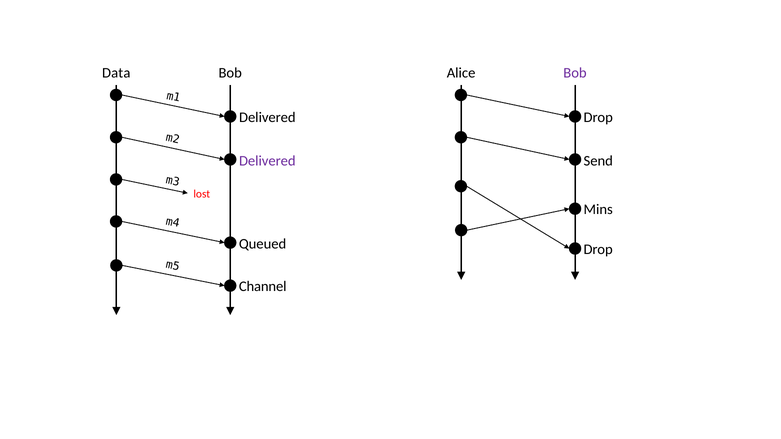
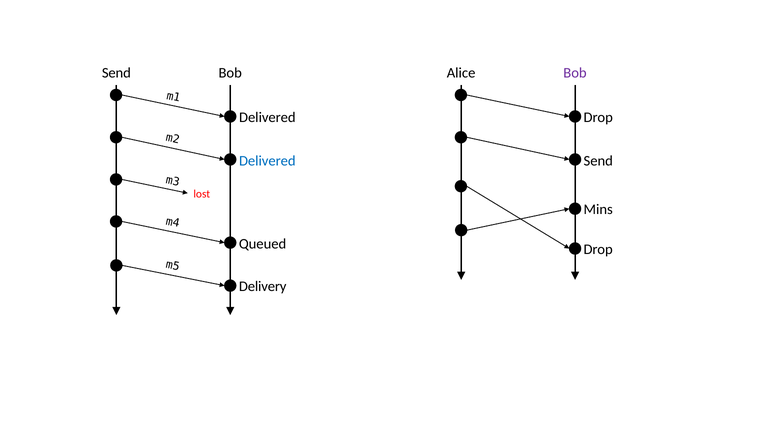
Data at (116, 73): Data -> Send
Delivered at (267, 161) colour: purple -> blue
Channel: Channel -> Delivery
